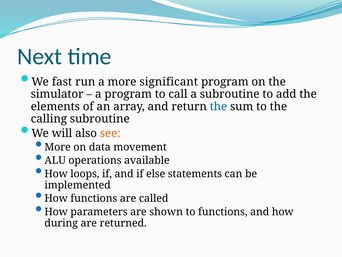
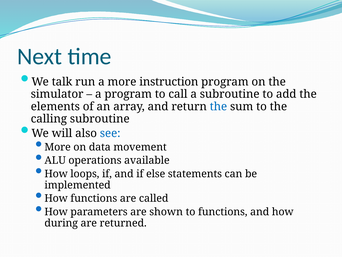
fast: fast -> talk
significant: significant -> instruction
see colour: orange -> blue
